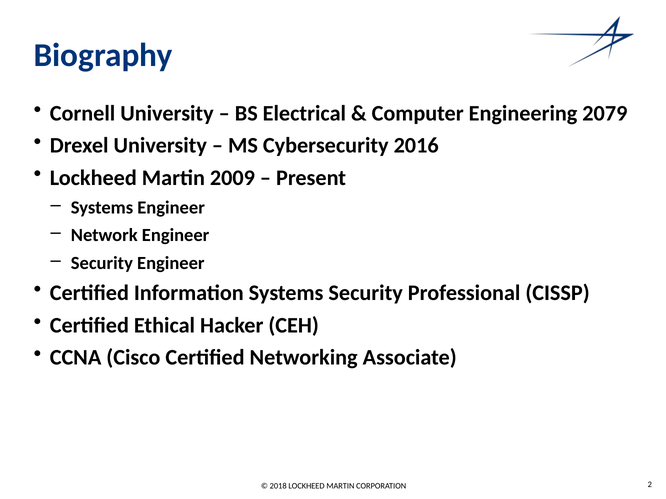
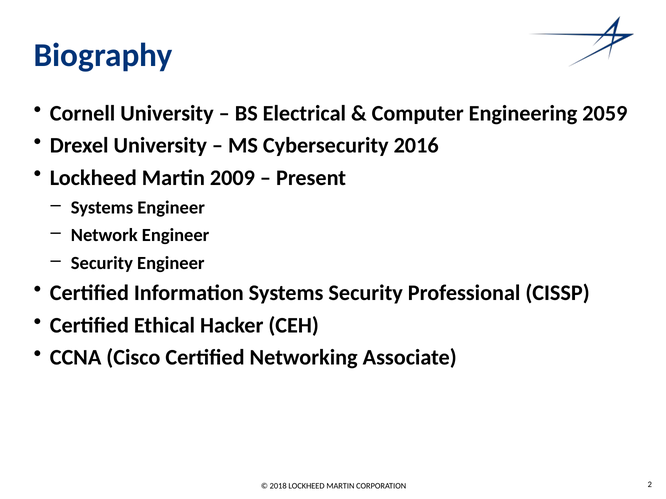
2079: 2079 -> 2059
